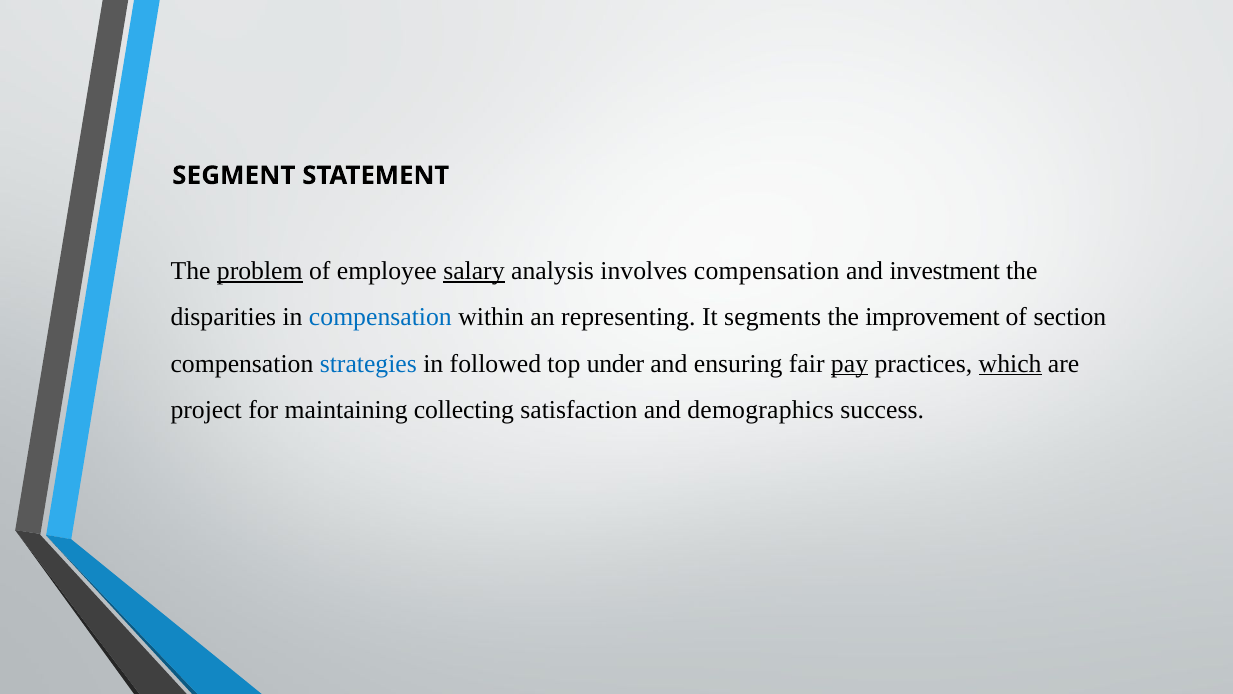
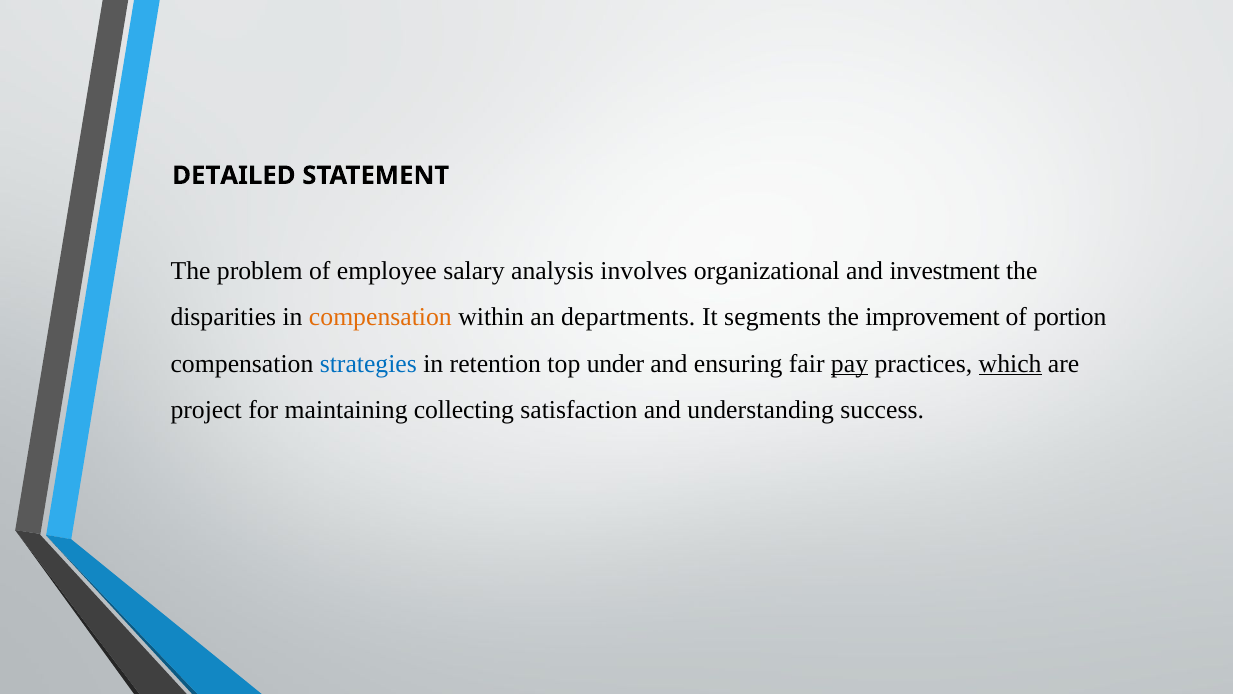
SEGMENT: SEGMENT -> DETAILED
problem underline: present -> none
salary underline: present -> none
involves compensation: compensation -> organizational
compensation at (380, 317) colour: blue -> orange
representing: representing -> departments
section: section -> portion
followed: followed -> retention
demographics: demographics -> understanding
